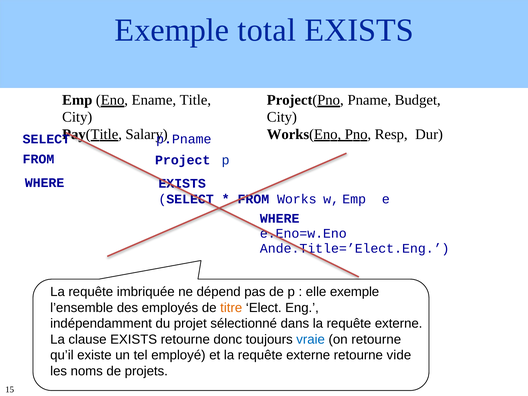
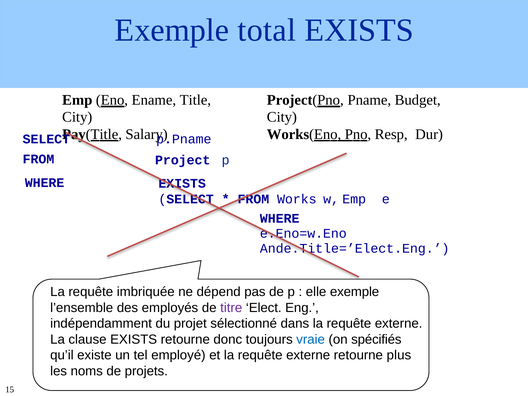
titre colour: orange -> purple
on retourne: retourne -> spécifiés
vide: vide -> plus
